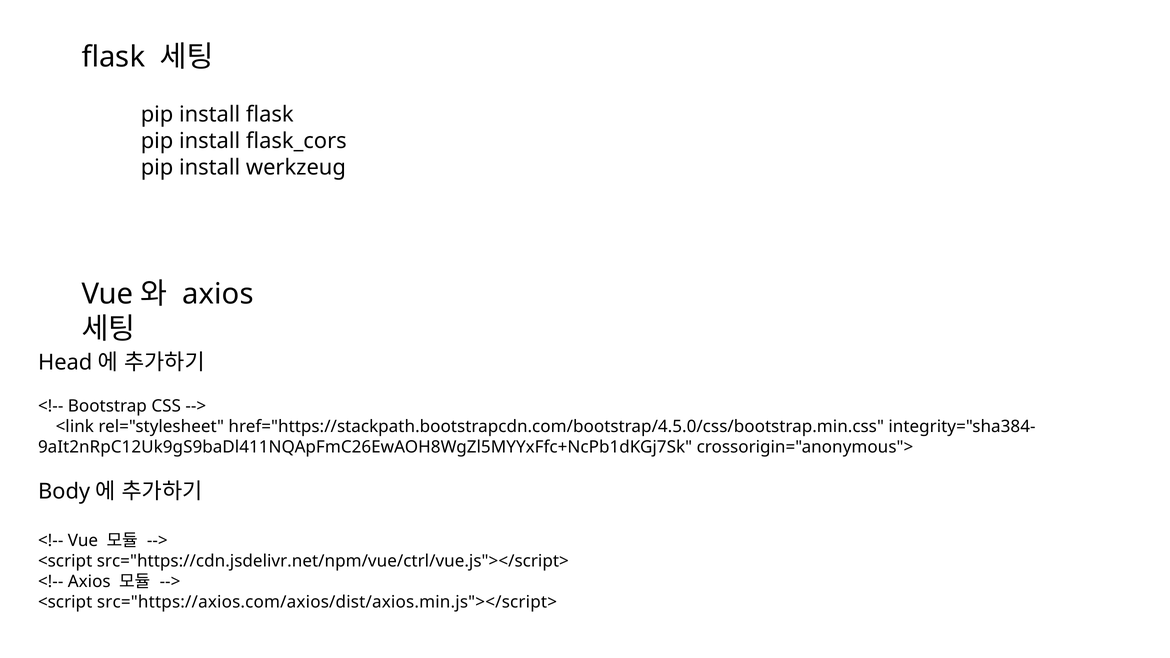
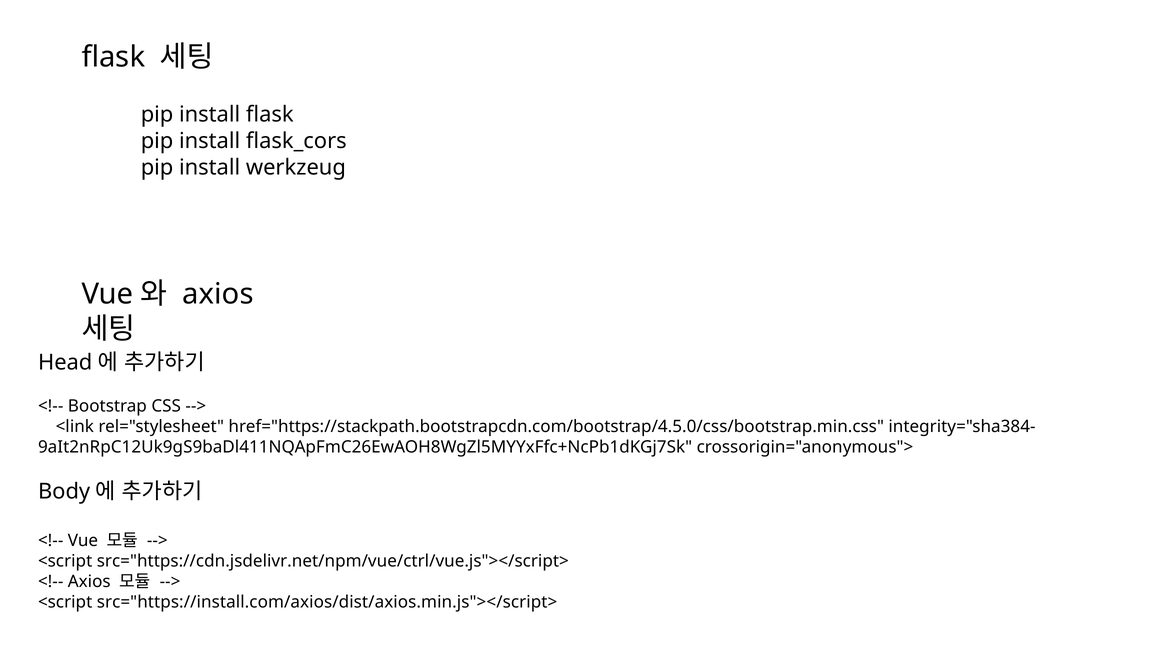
src="https://axios.com/axios/dist/axios.min.js"></script>: src="https://axios.com/axios/dist/axios.min.js"></script> -> src="https://install.com/axios/dist/axios.min.js"></script>
